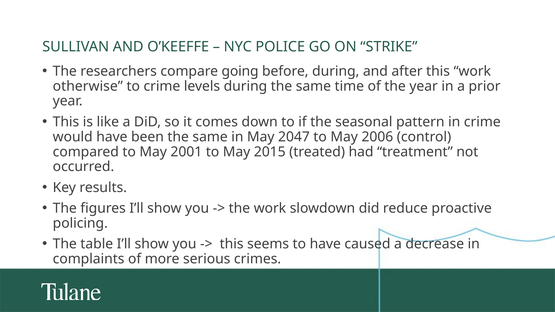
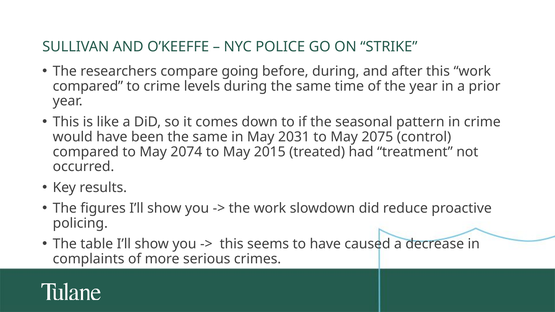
otherwise at (88, 86): otherwise -> compared
2047: 2047 -> 2031
2006: 2006 -> 2075
2001: 2001 -> 2074
